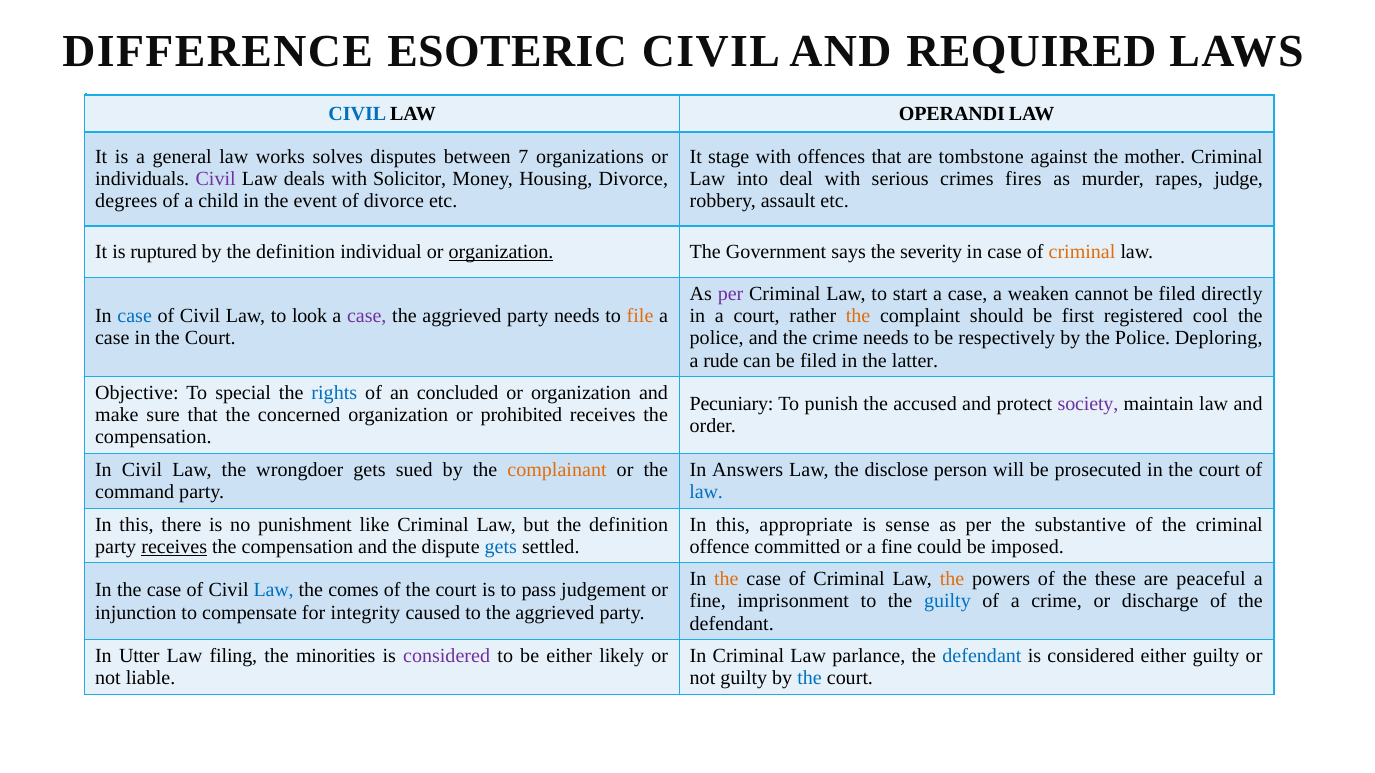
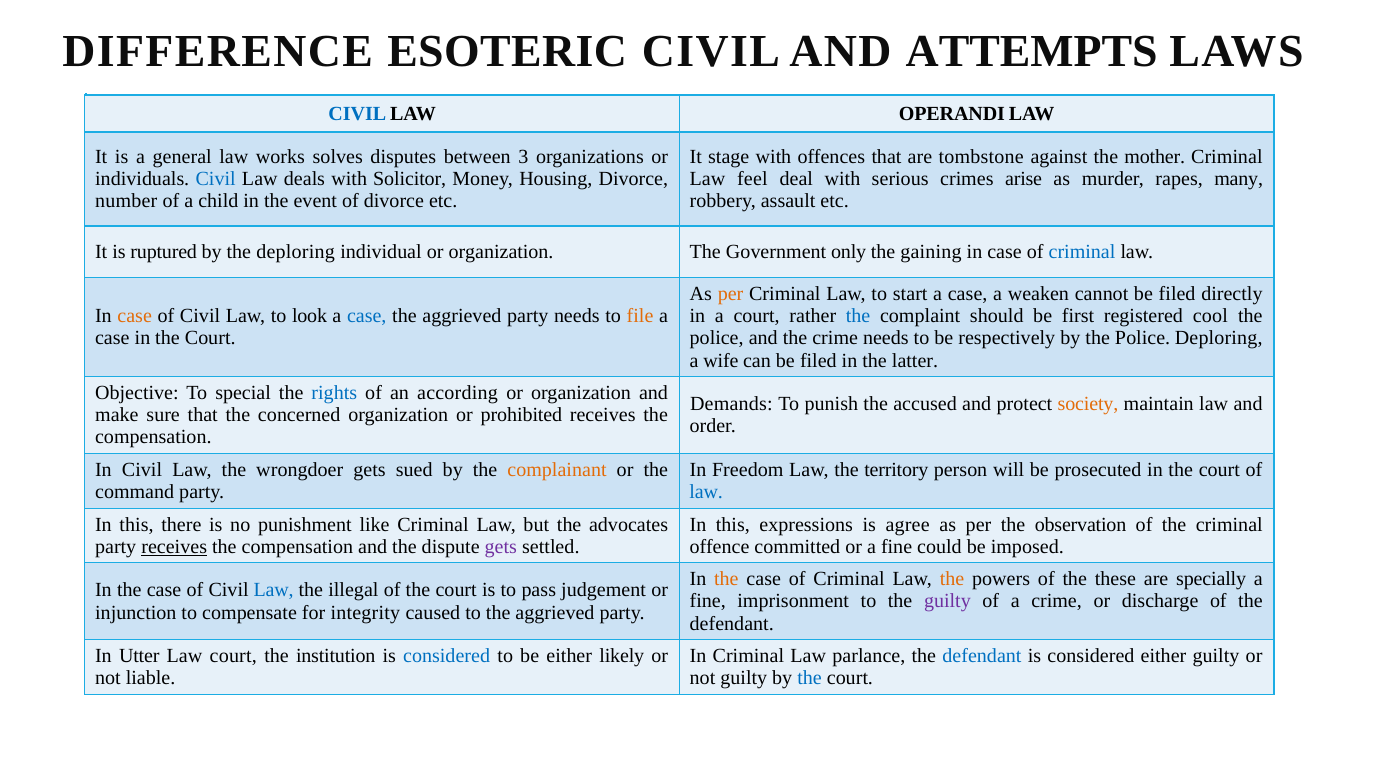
REQUIRED: REQUIRED -> ATTEMPTS
7: 7 -> 3
Civil at (216, 179) colour: purple -> blue
into: into -> feel
fires: fires -> arise
judge: judge -> many
degrees: degrees -> number
by the definition: definition -> deploring
organization at (501, 252) underline: present -> none
says: says -> only
severity: severity -> gaining
criminal at (1082, 252) colour: orange -> blue
per at (731, 294) colour: purple -> orange
case at (135, 316) colour: blue -> orange
case at (367, 316) colour: purple -> blue
the at (858, 316) colour: orange -> blue
rude: rude -> wife
concluded: concluded -> according
Pecuniary: Pecuniary -> Demands
society colour: purple -> orange
Answers: Answers -> Freedom
disclose: disclose -> territory
but the definition: definition -> advocates
appropriate: appropriate -> expressions
sense: sense -> agree
substantive: substantive -> observation
gets at (501, 547) colour: blue -> purple
peaceful: peaceful -> specially
comes: comes -> illegal
guilty at (947, 602) colour: blue -> purple
Law filing: filing -> court
minorities: minorities -> institution
considered at (447, 656) colour: purple -> blue
